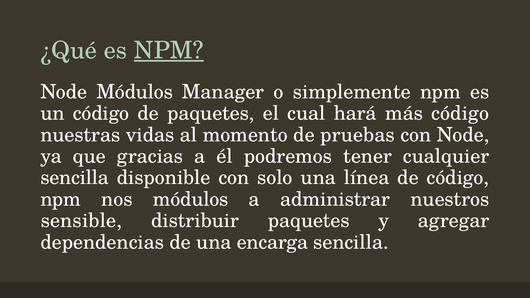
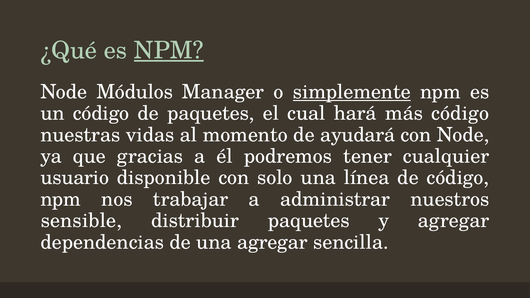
simplemente underline: none -> present
pruebas: pruebas -> ayudará
sencilla at (75, 178): sencilla -> usuario
nos módulos: módulos -> trabajar
una encarga: encarga -> agregar
